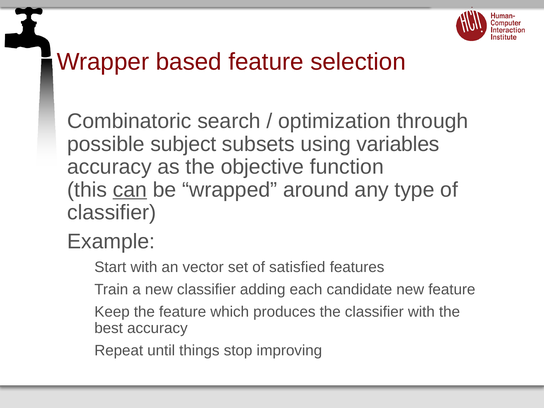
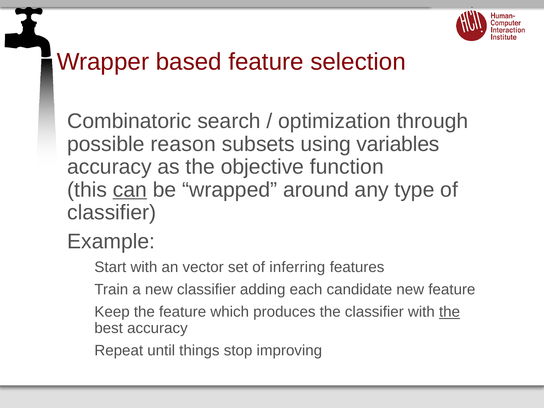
subject: subject -> reason
satisfied: satisfied -> inferring
the at (450, 312) underline: none -> present
